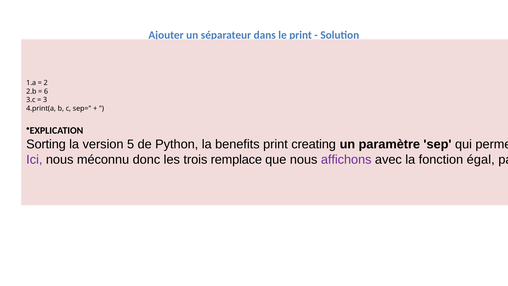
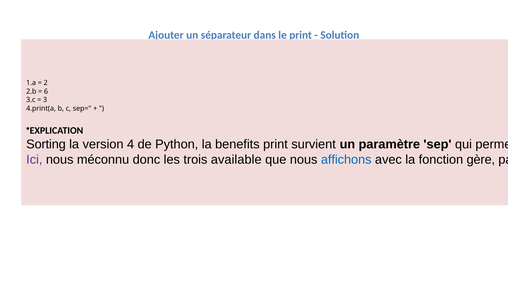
5: 5 -> 4
creating: creating -> survient
remplace: remplace -> available
affichons colour: purple -> blue
égal: égal -> gère
